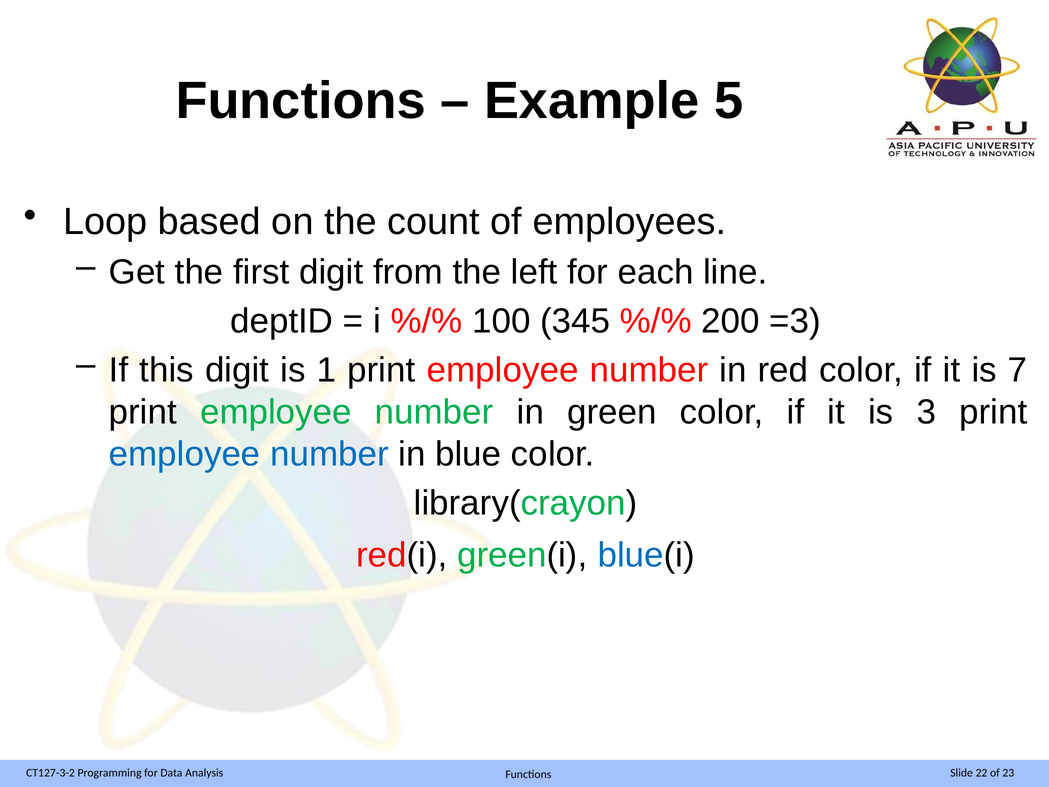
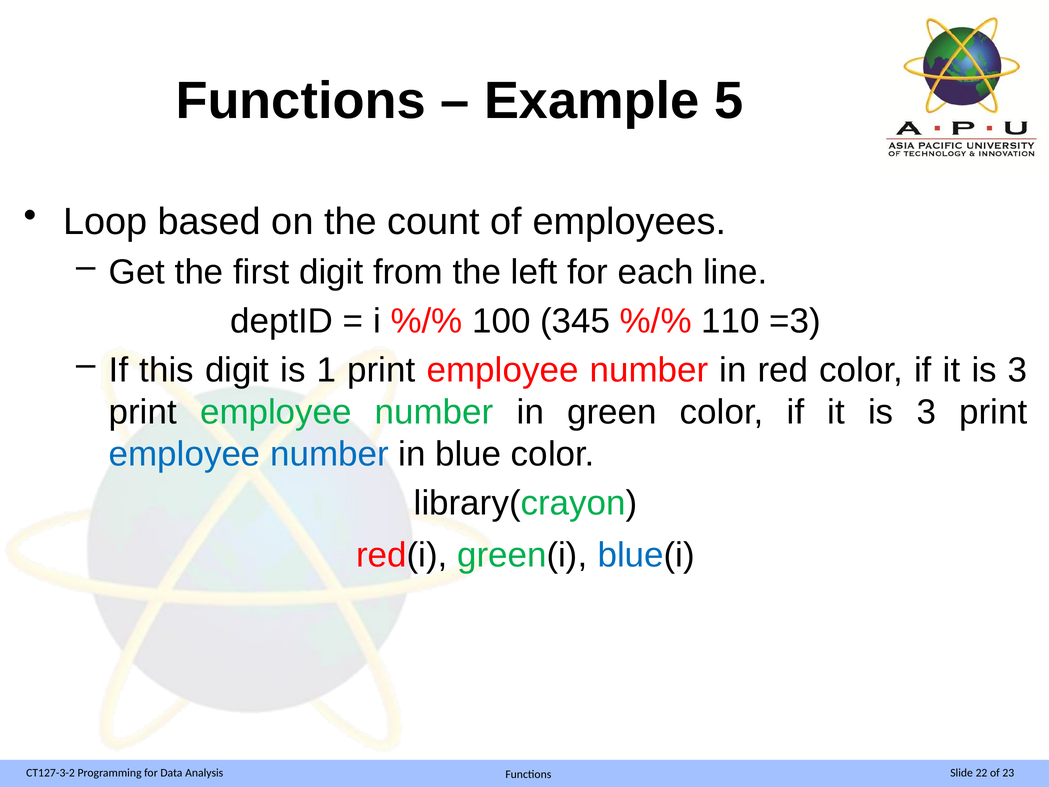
200: 200 -> 110
7 at (1018, 370): 7 -> 3
